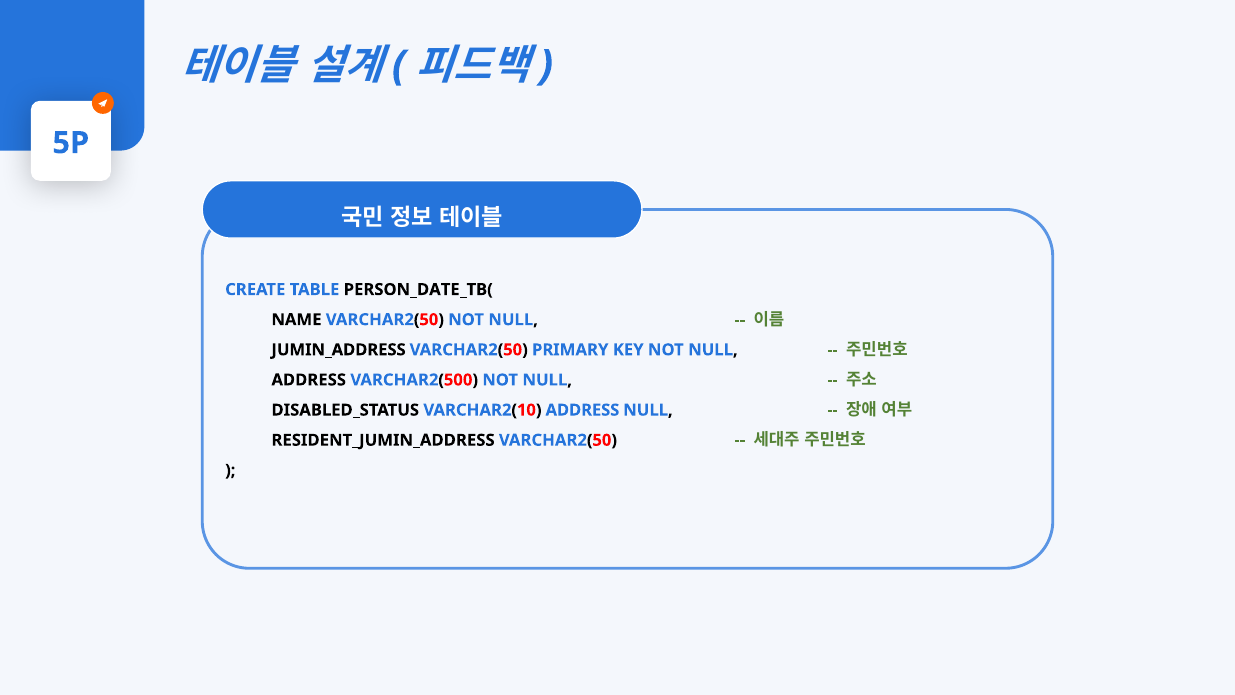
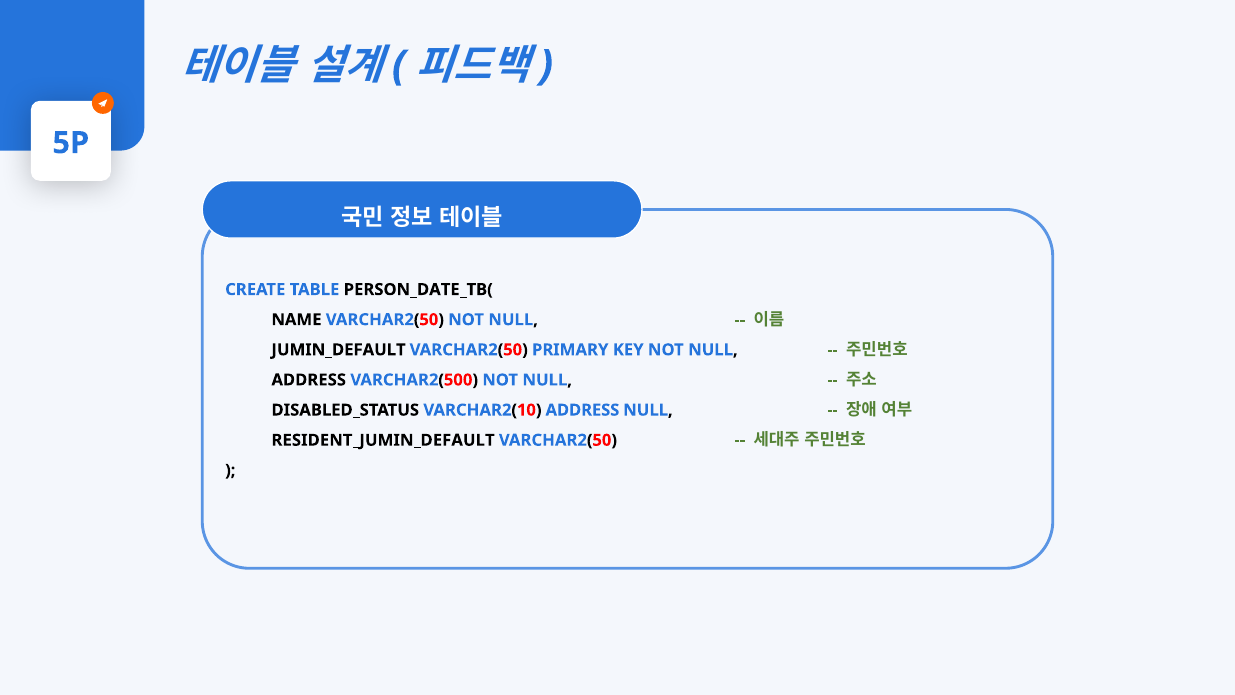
JUMIN_ADDRESS: JUMIN_ADDRESS -> JUMIN_DEFAULT
RESIDENT_JUMIN_ADDRESS: RESIDENT_JUMIN_ADDRESS -> RESIDENT_JUMIN_DEFAULT
